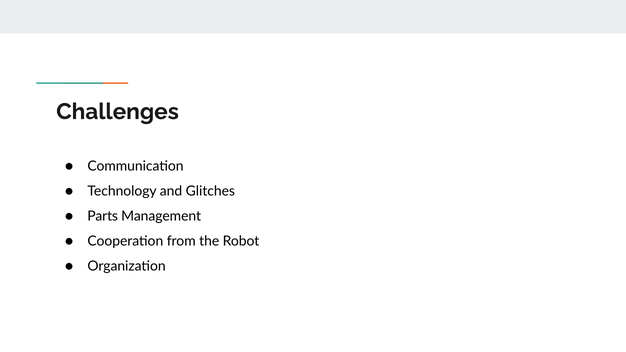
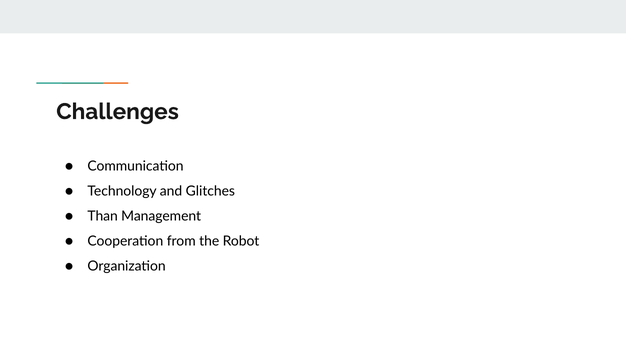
Parts: Parts -> Than
